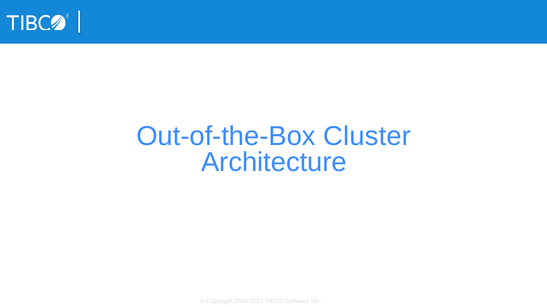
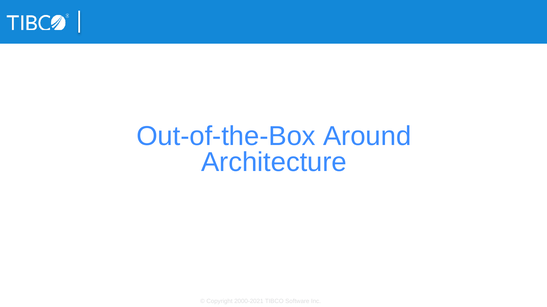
Cluster: Cluster -> Around
